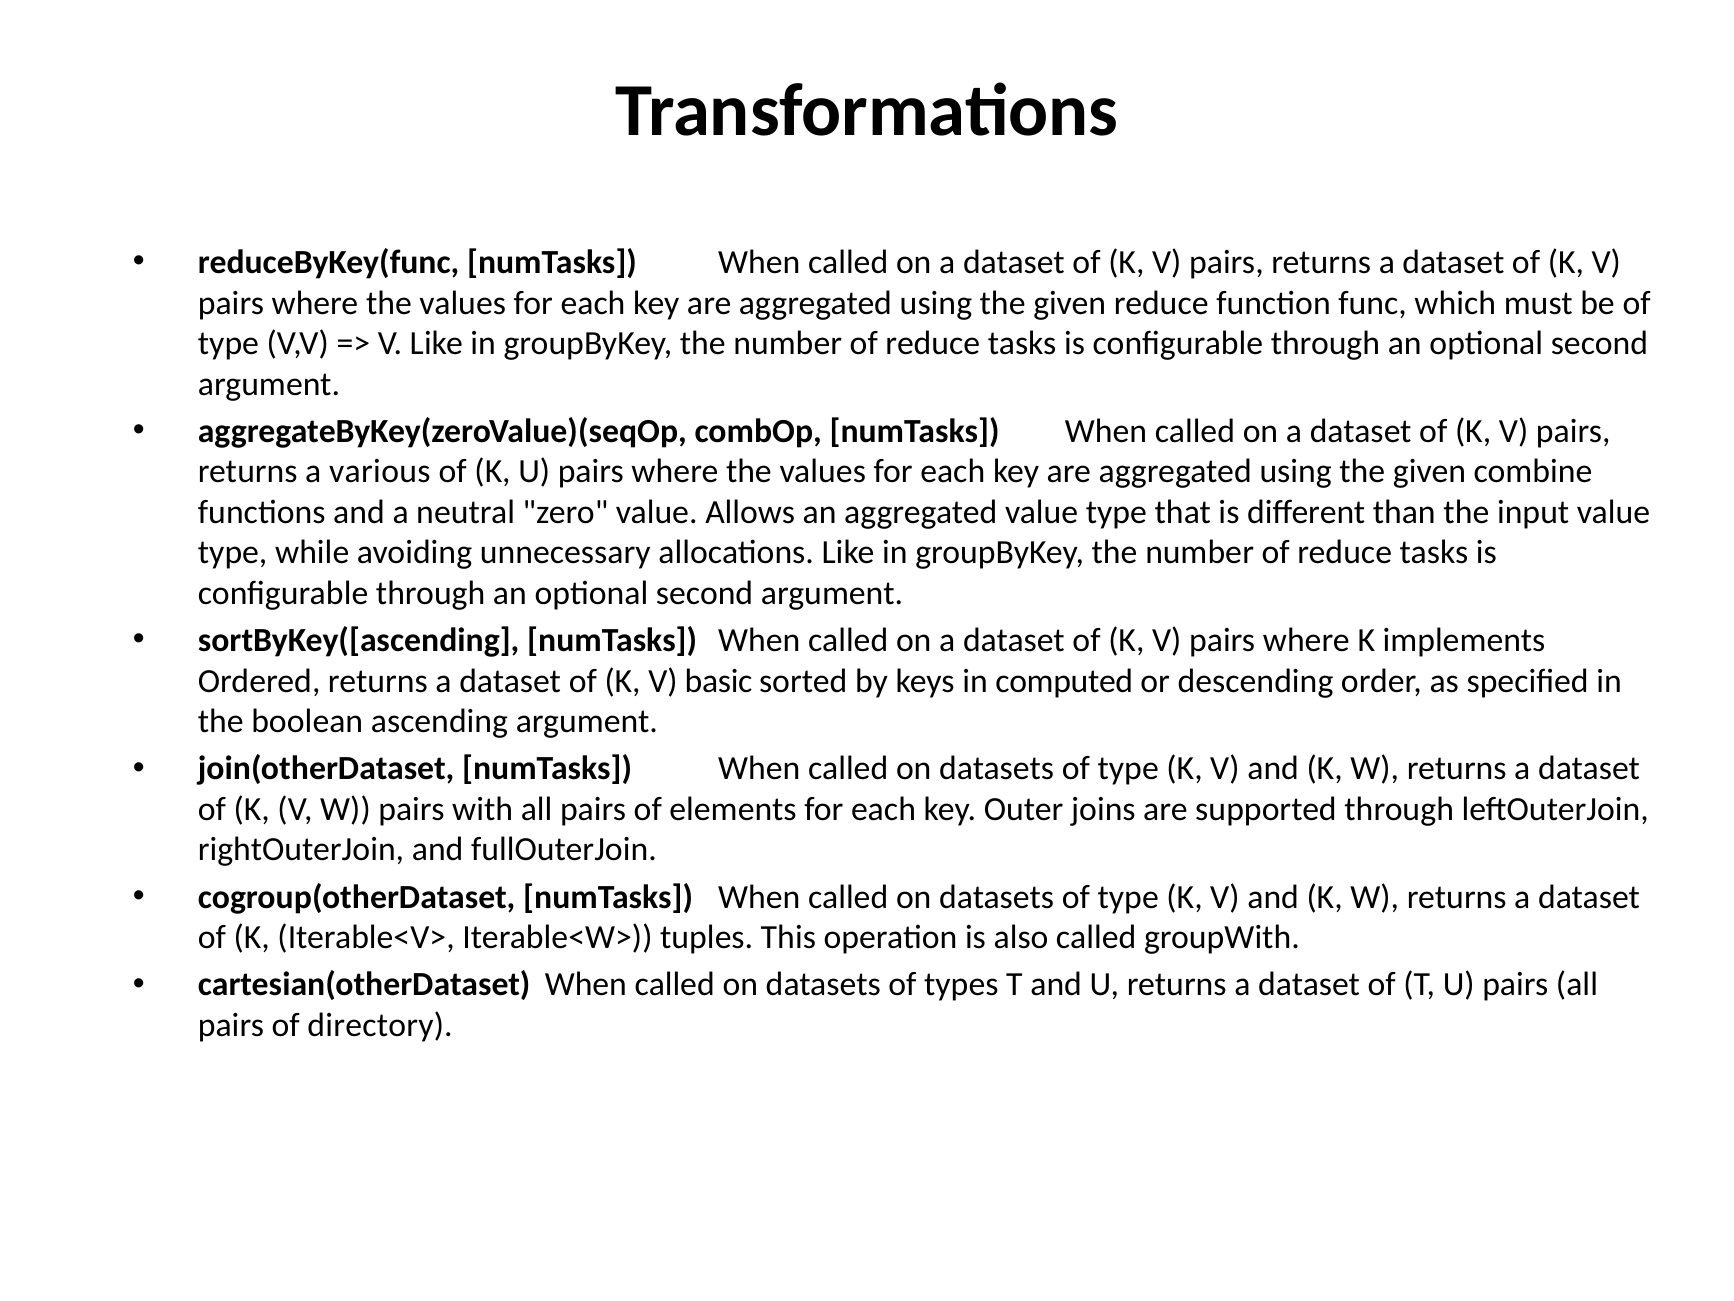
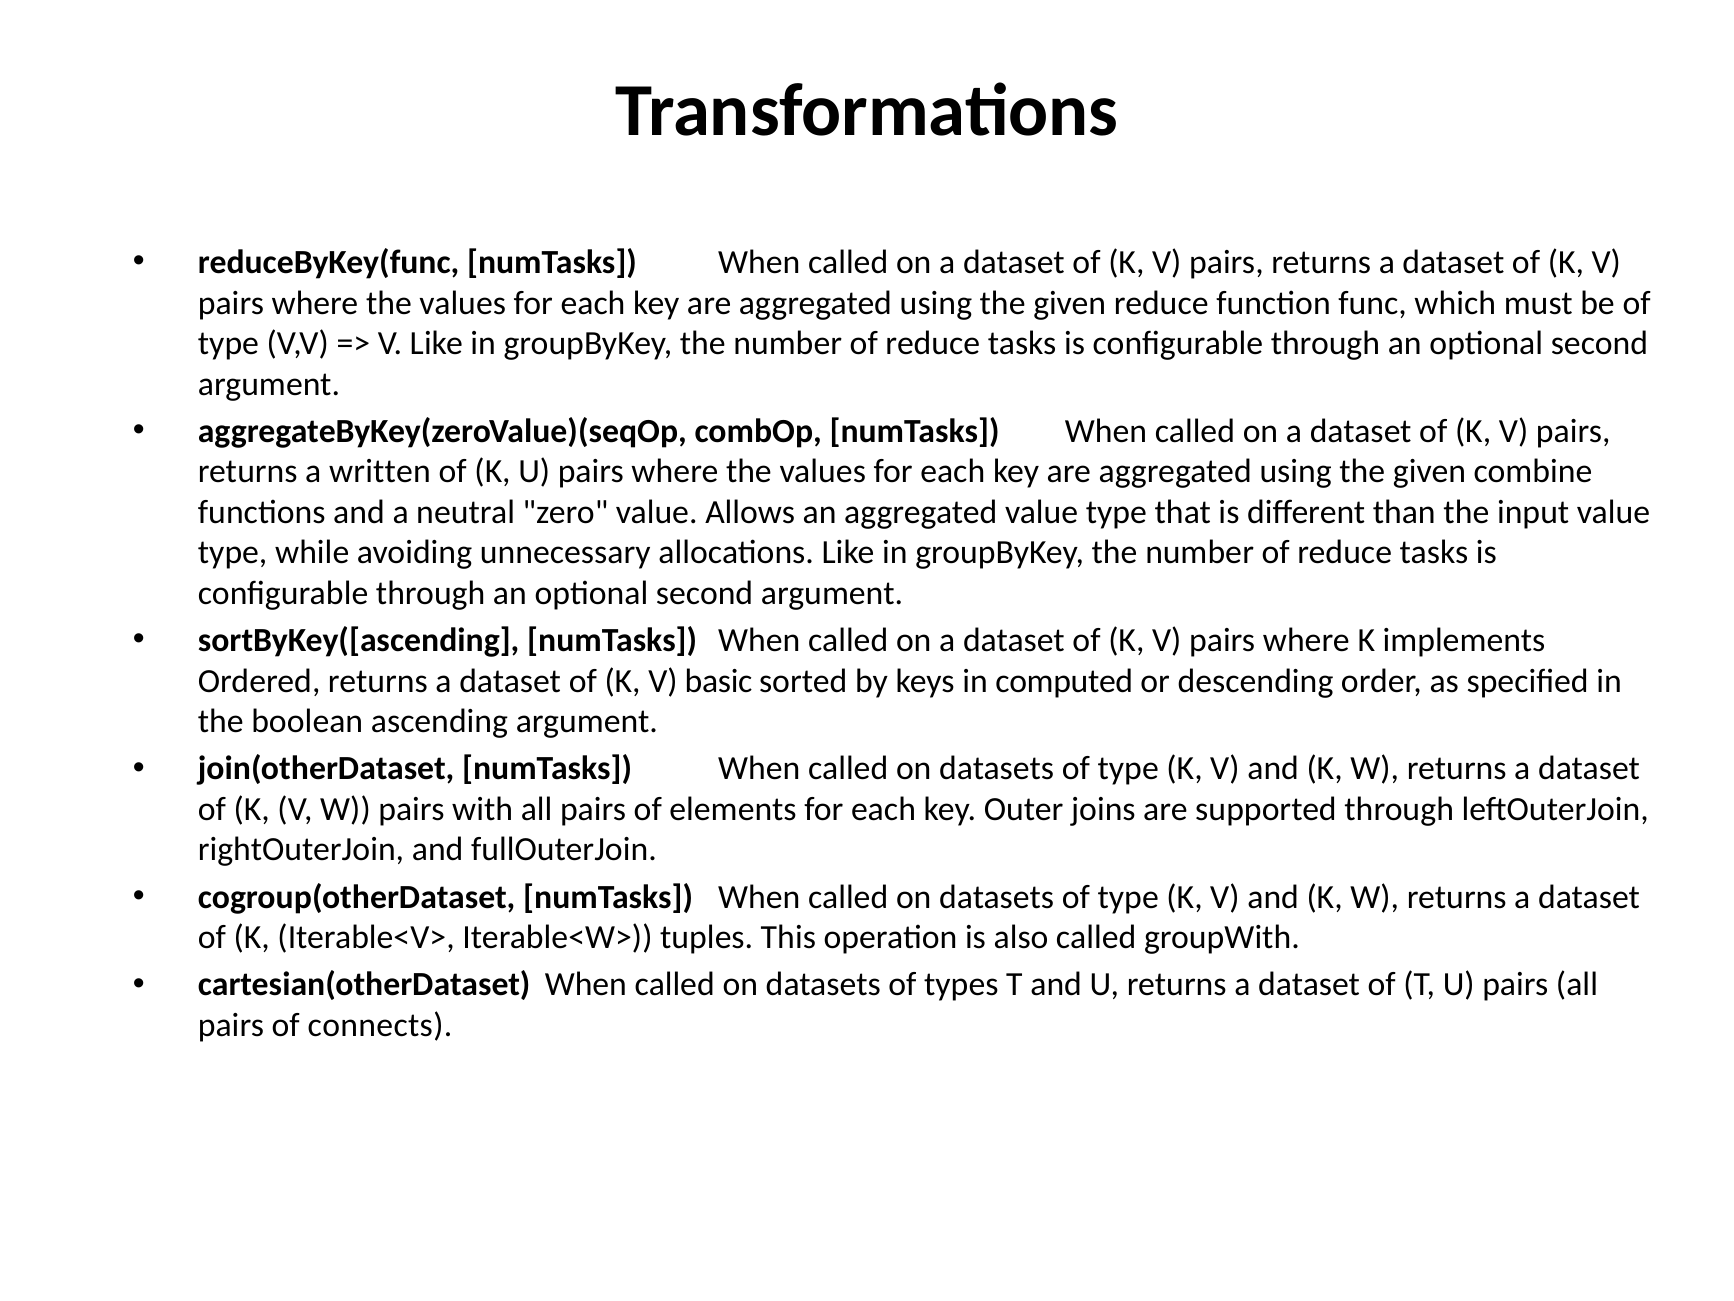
various: various -> written
directory: directory -> connects
